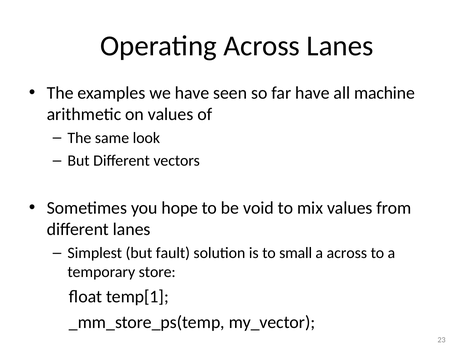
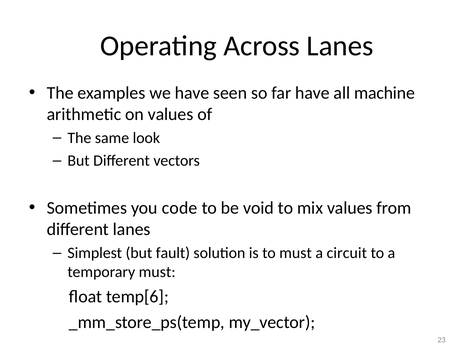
hope: hope -> code
to small: small -> must
a across: across -> circuit
temporary store: store -> must
temp[1: temp[1 -> temp[6
